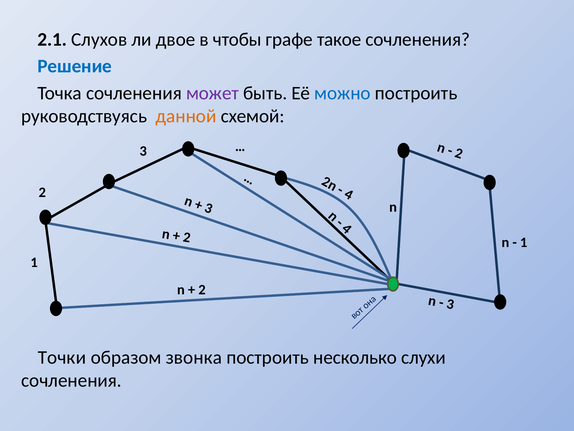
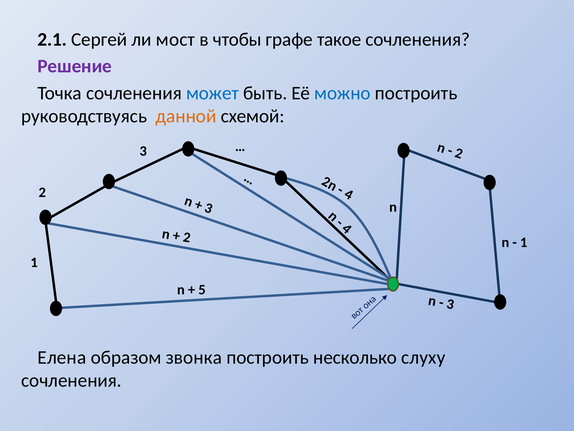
Слухов: Слухов -> Сергей
двое: двое -> мост
Решение colour: blue -> purple
может colour: purple -> blue
2 at (202, 289): 2 -> 5
Точки: Точки -> Елена
слухи: слухи -> слуху
